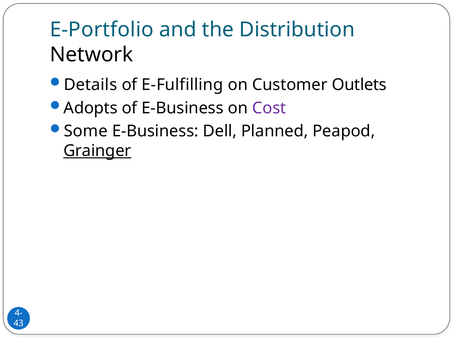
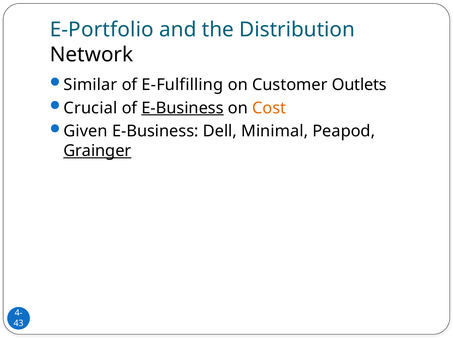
Details: Details -> Similar
Adopts: Adopts -> Crucial
E-Business at (183, 108) underline: none -> present
Cost colour: purple -> orange
Some: Some -> Given
Planned: Planned -> Minimal
